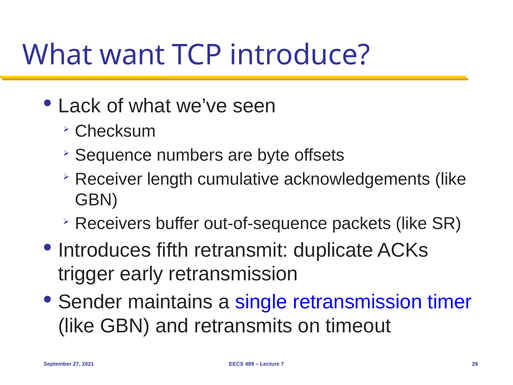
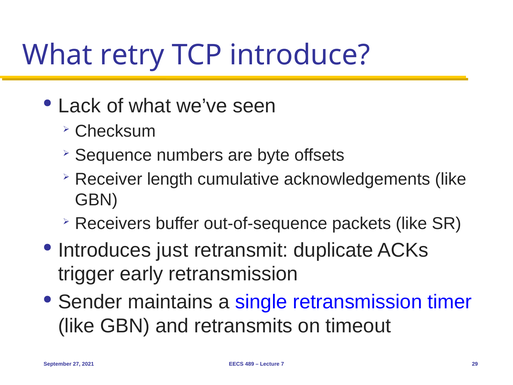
want: want -> retry
fifth: fifth -> just
